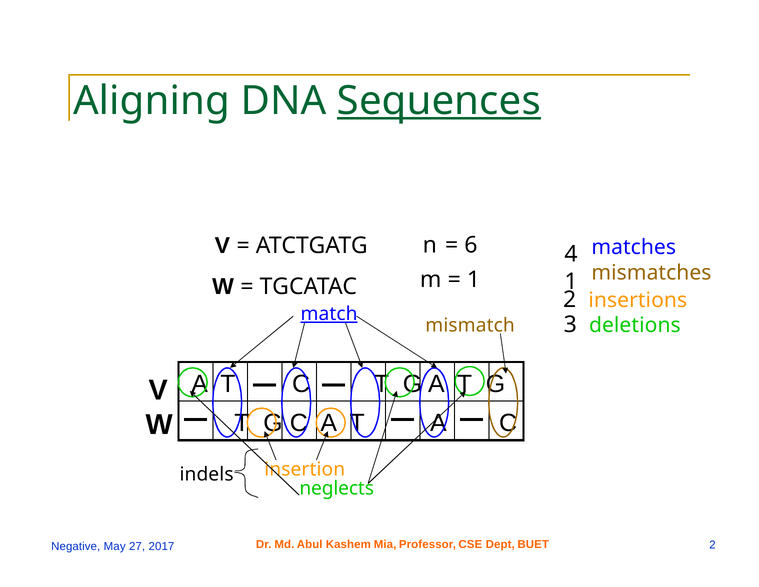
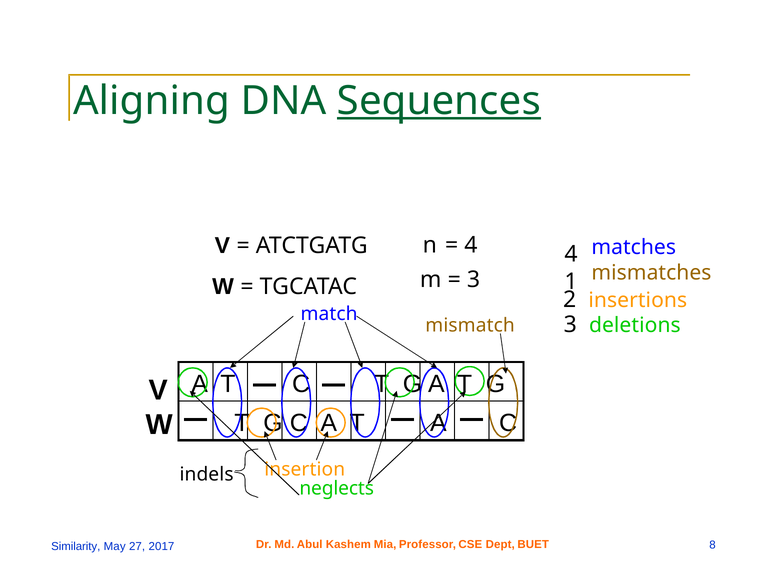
6 at (471, 245): 6 -> 4
1 at (473, 279): 1 -> 3
match underline: present -> none
Negative: Negative -> Similarity
2017 2: 2 -> 8
